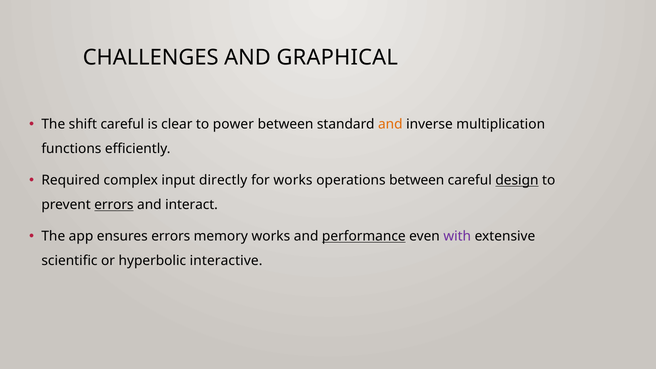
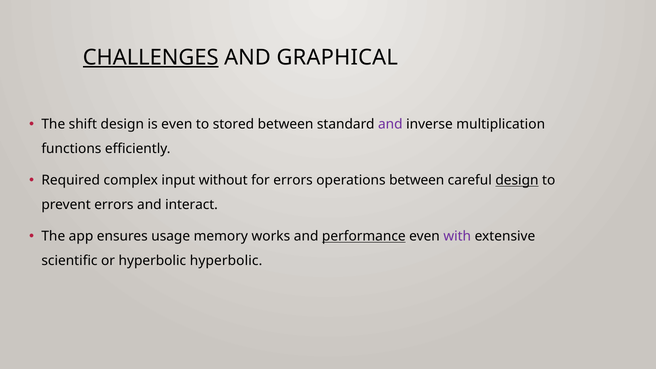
CHALLENGES underline: none -> present
shift careful: careful -> design
is clear: clear -> even
power: power -> stored
and at (390, 124) colour: orange -> purple
directly: directly -> without
for works: works -> errors
errors at (114, 205) underline: present -> none
ensures errors: errors -> usage
hyperbolic interactive: interactive -> hyperbolic
